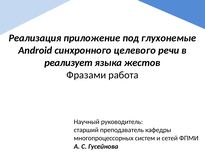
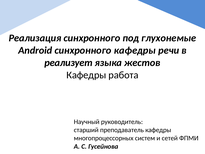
Реализация приложение: приложение -> синхронного
синхронного целевого: целевого -> кафедры
Фразами at (86, 75): Фразами -> Кафедры
